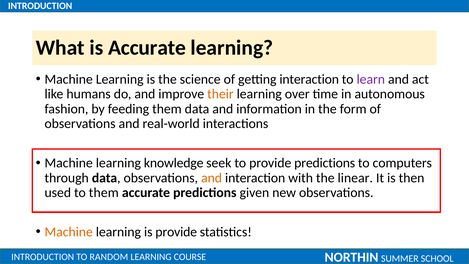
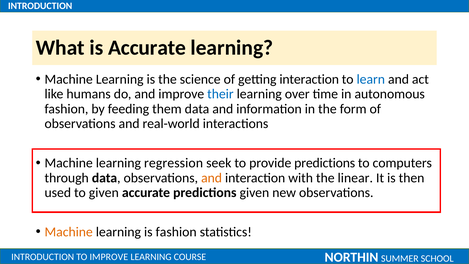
learn colour: purple -> blue
their colour: orange -> blue
knowledge: knowledge -> regression
to them: them -> given
is provide: provide -> fashion
TO RANDOM: RANDOM -> IMPROVE
